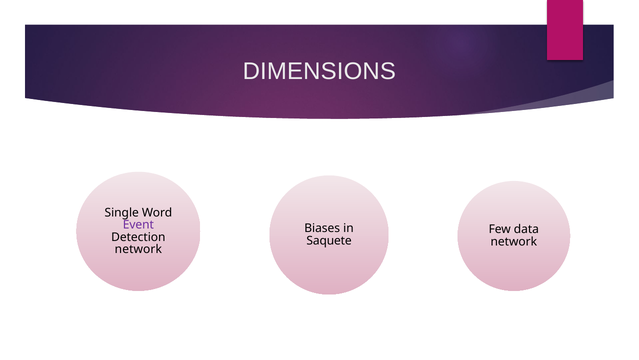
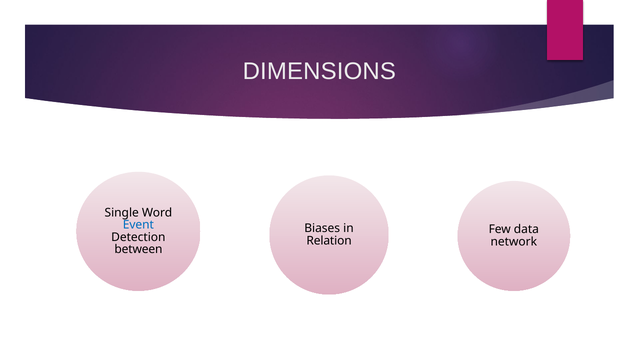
Event colour: purple -> blue
Saquete: Saquete -> Relation
network at (138, 249): network -> between
